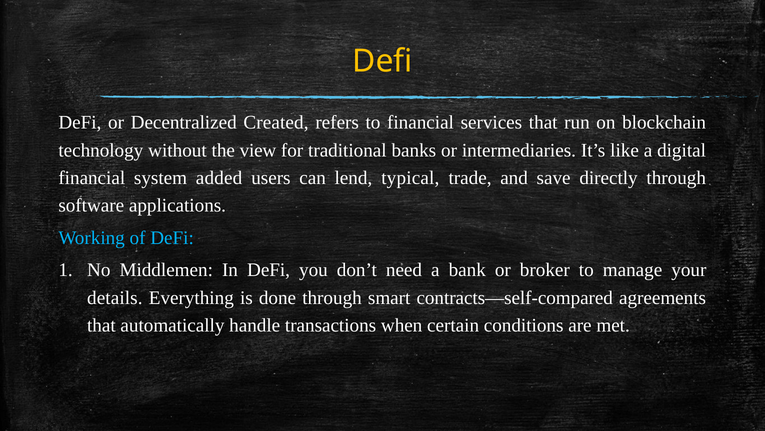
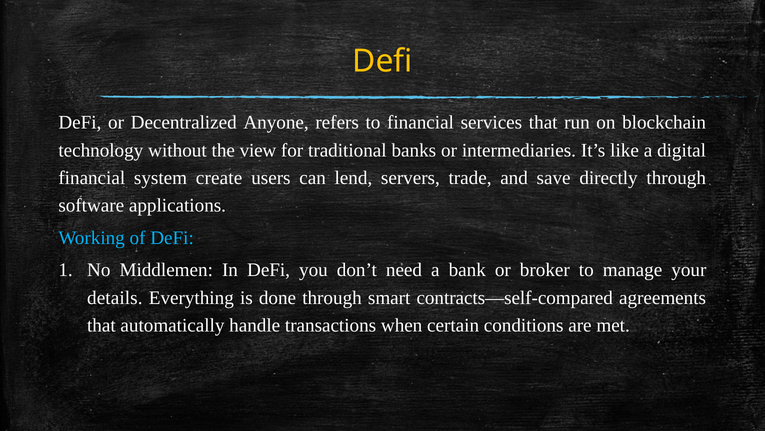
Created: Created -> Anyone
added: added -> create
typical: typical -> servers
